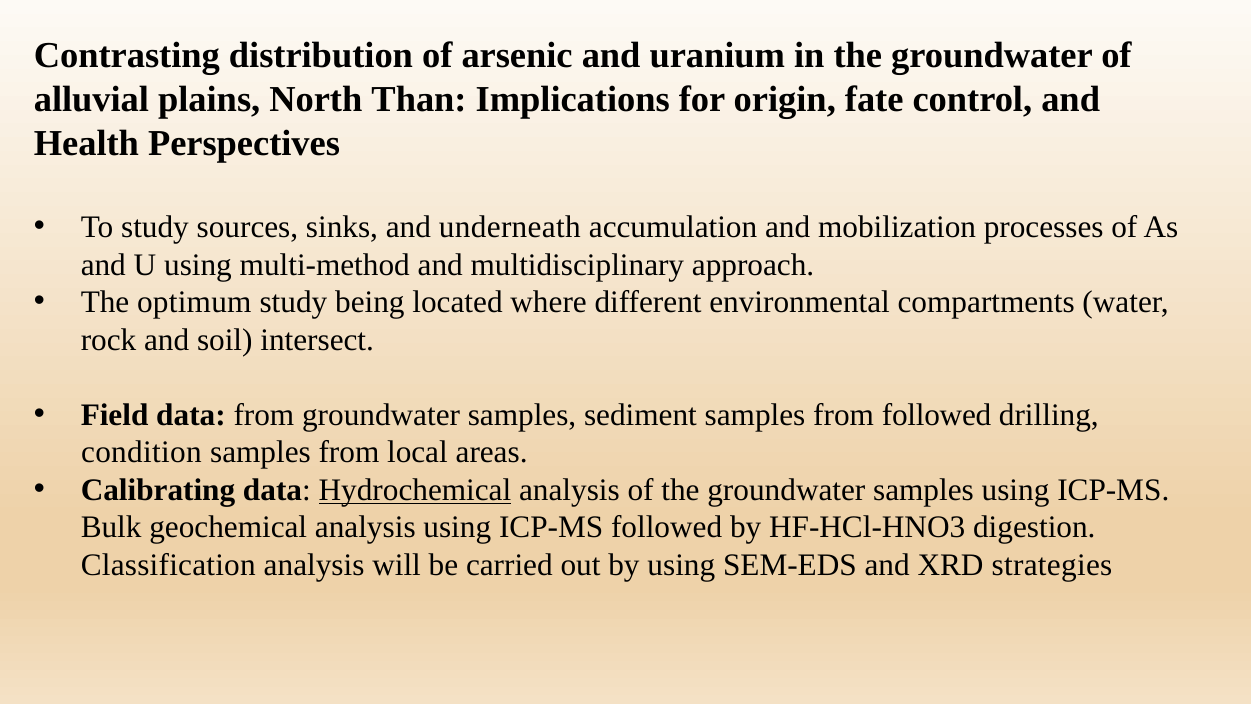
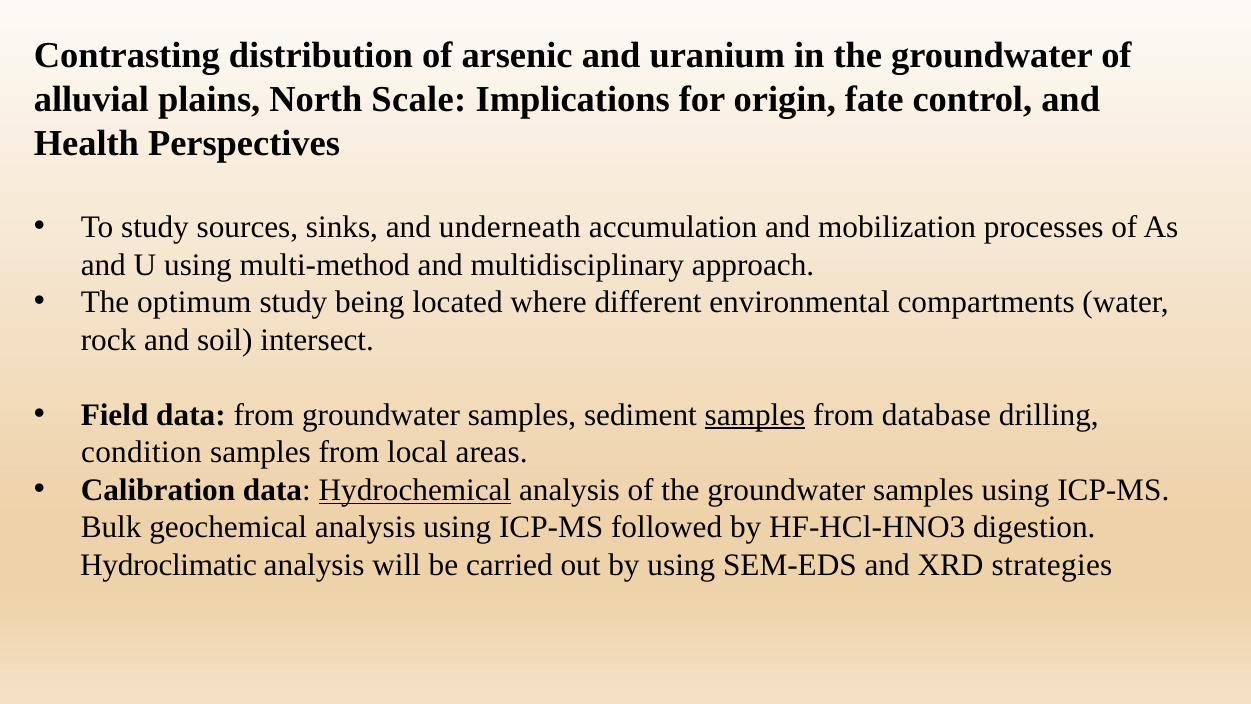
Than: Than -> Scale
samples at (755, 415) underline: none -> present
from followed: followed -> database
Calibrating: Calibrating -> Calibration
Classification: Classification -> Hydroclimatic
